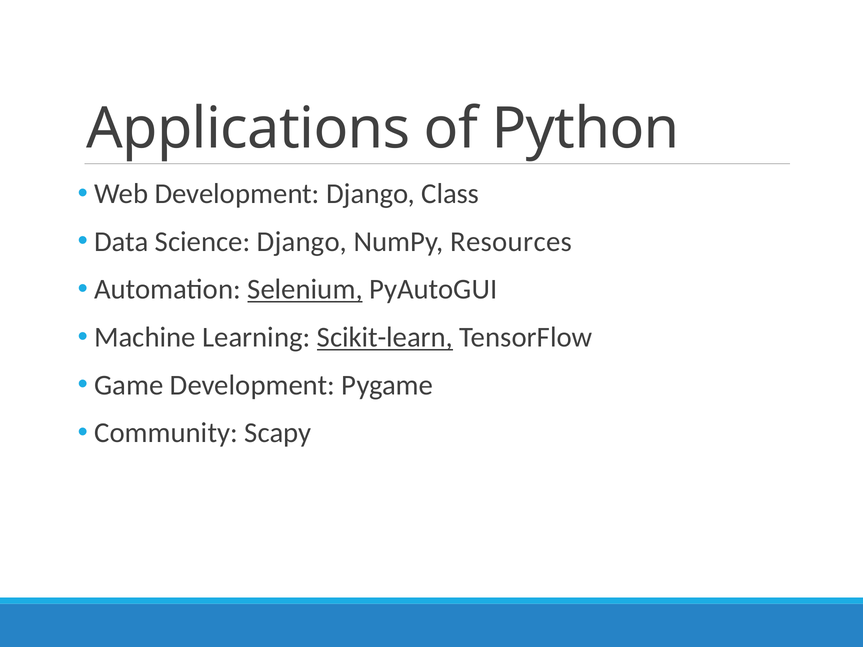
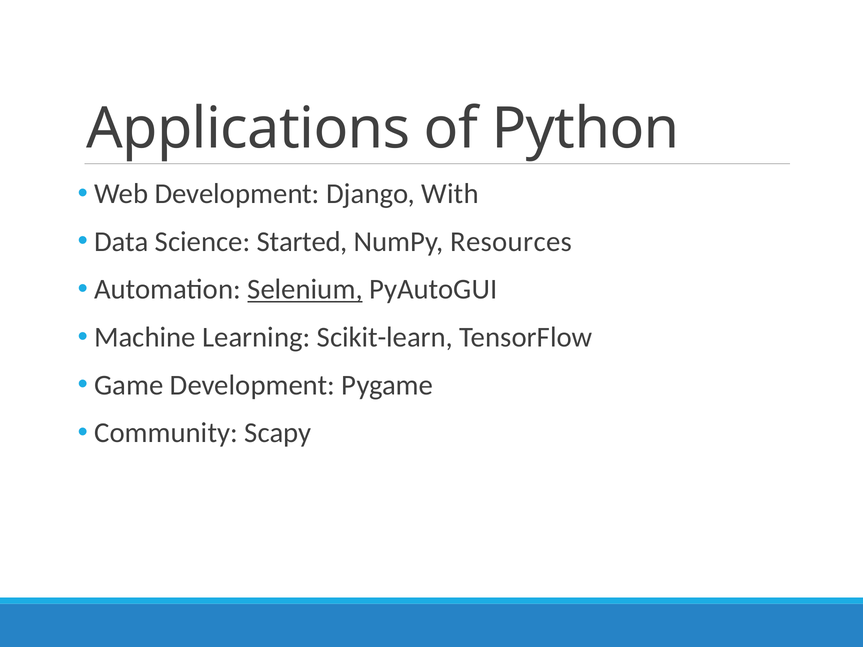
Class: Class -> With
Science Django: Django -> Started
Scikit-learn underline: present -> none
